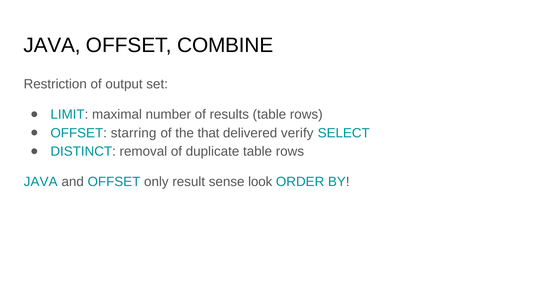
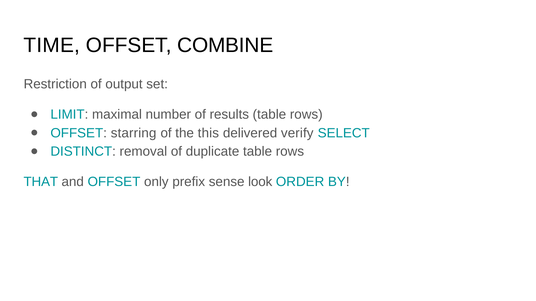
JAVA at (52, 45): JAVA -> TIME
that: that -> this
JAVA at (41, 182): JAVA -> THAT
result: result -> prefix
